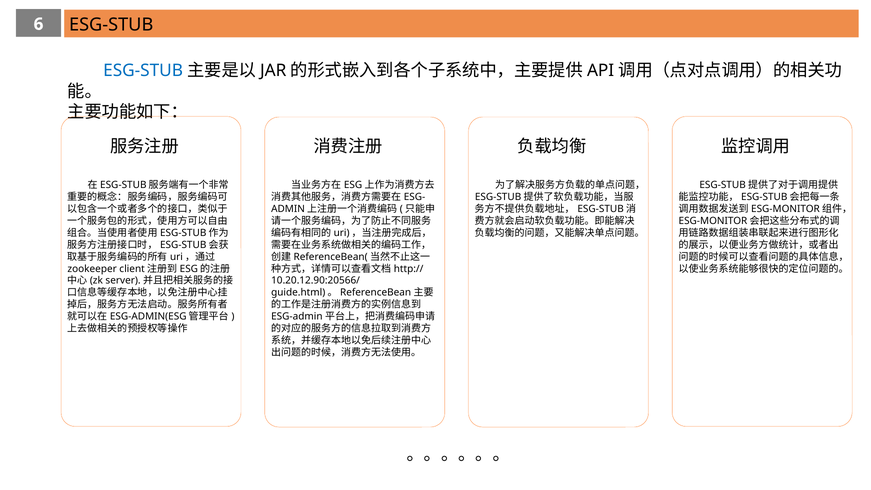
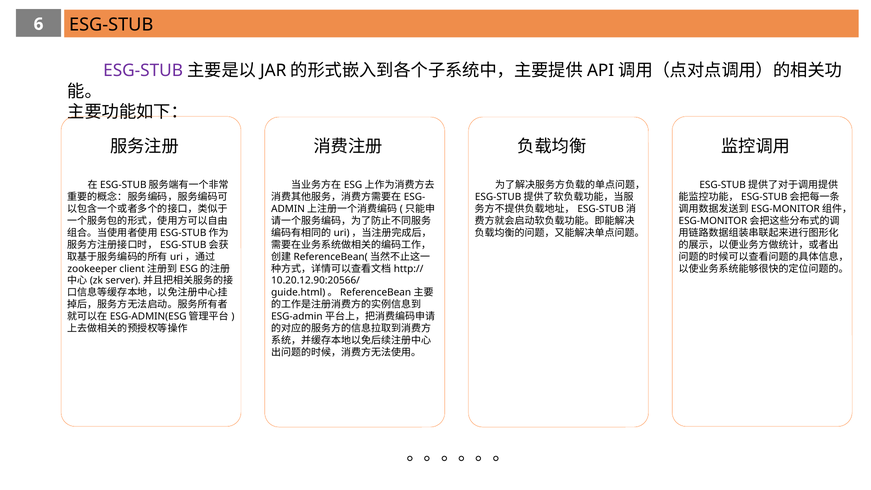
ESG-STUB at (143, 71) colour: blue -> purple
